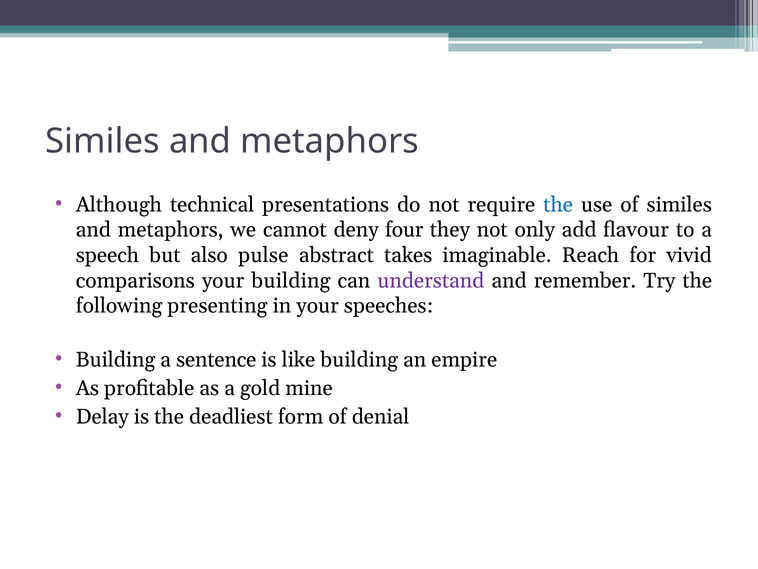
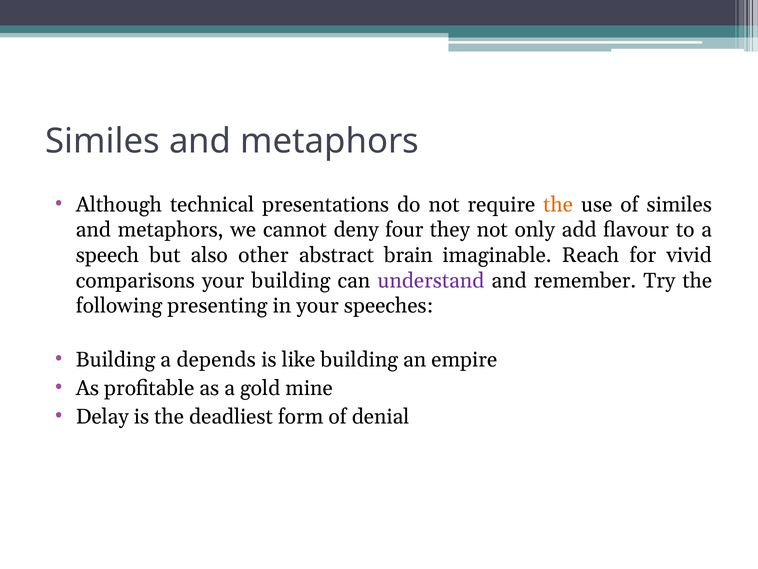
the at (558, 204) colour: blue -> orange
pulse: pulse -> other
takes: takes -> brain
sentence: sentence -> depends
